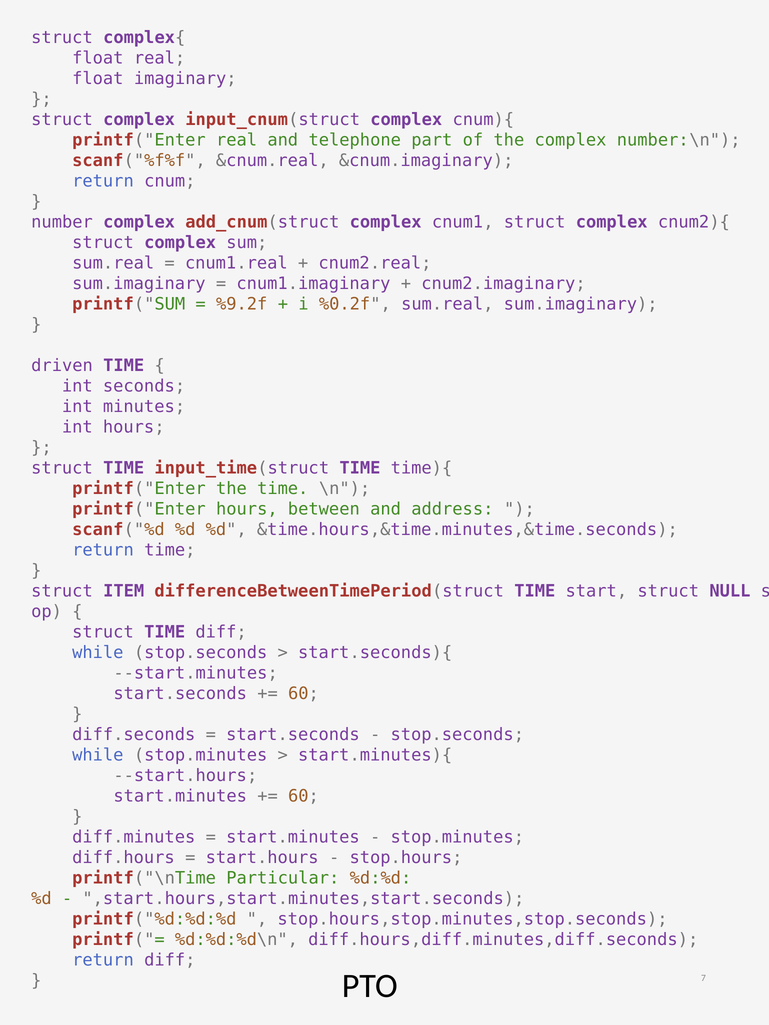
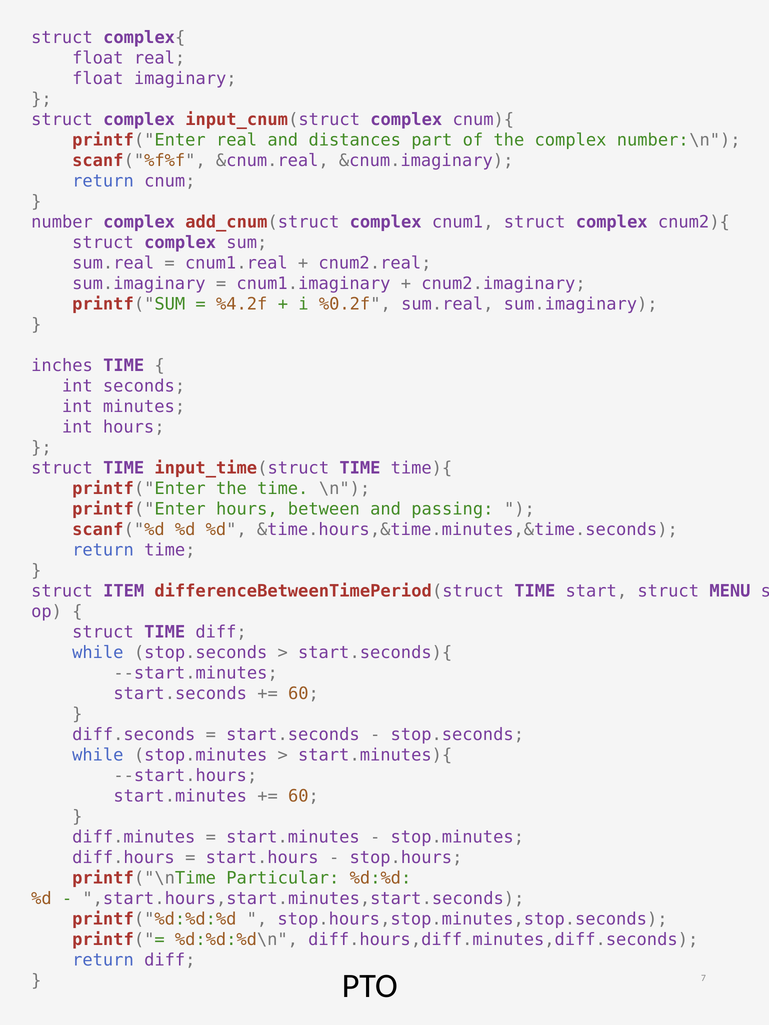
telephone: telephone -> distances
%9.2f: %9.2f -> %4.2f
driven: driven -> inches
address: address -> passing
NULL: NULL -> MENU
